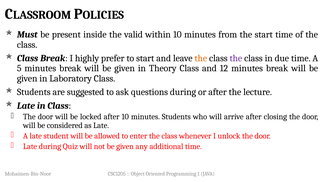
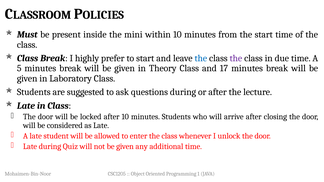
valid: valid -> mini
the at (201, 58) colour: orange -> blue
12: 12 -> 17
